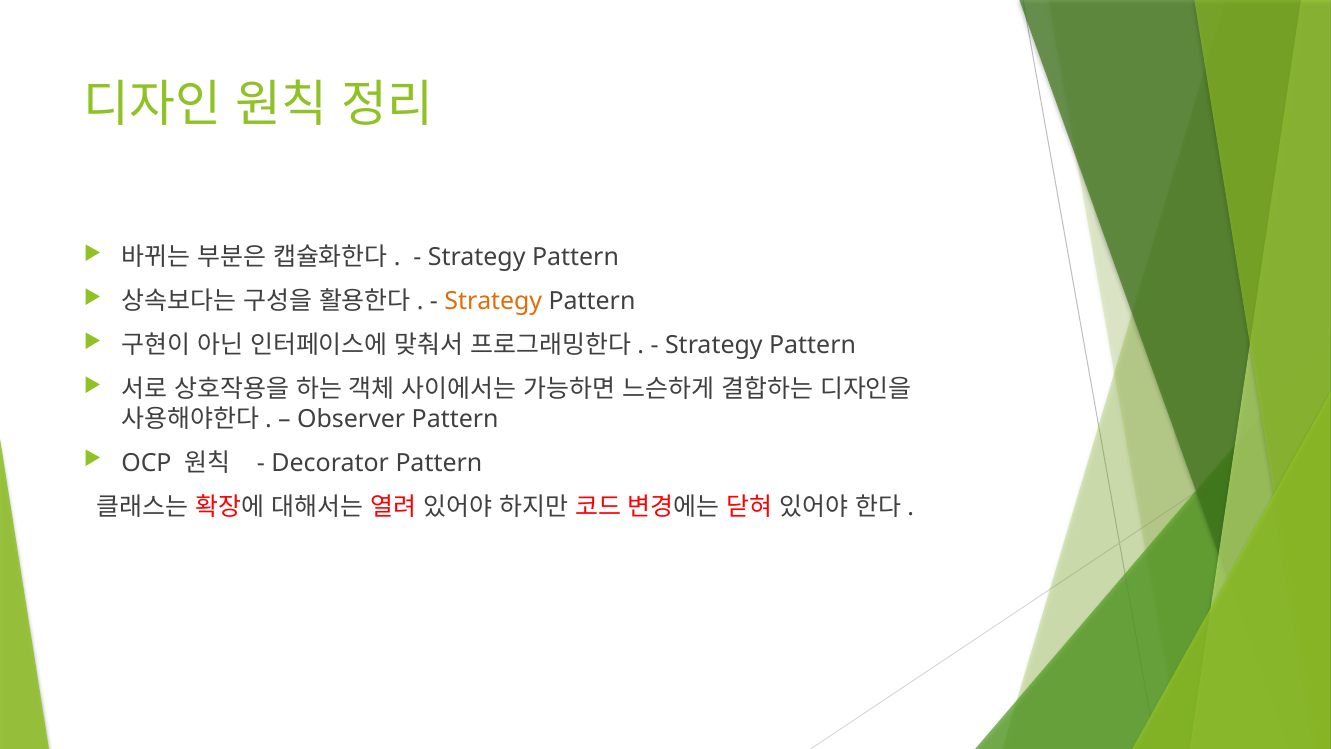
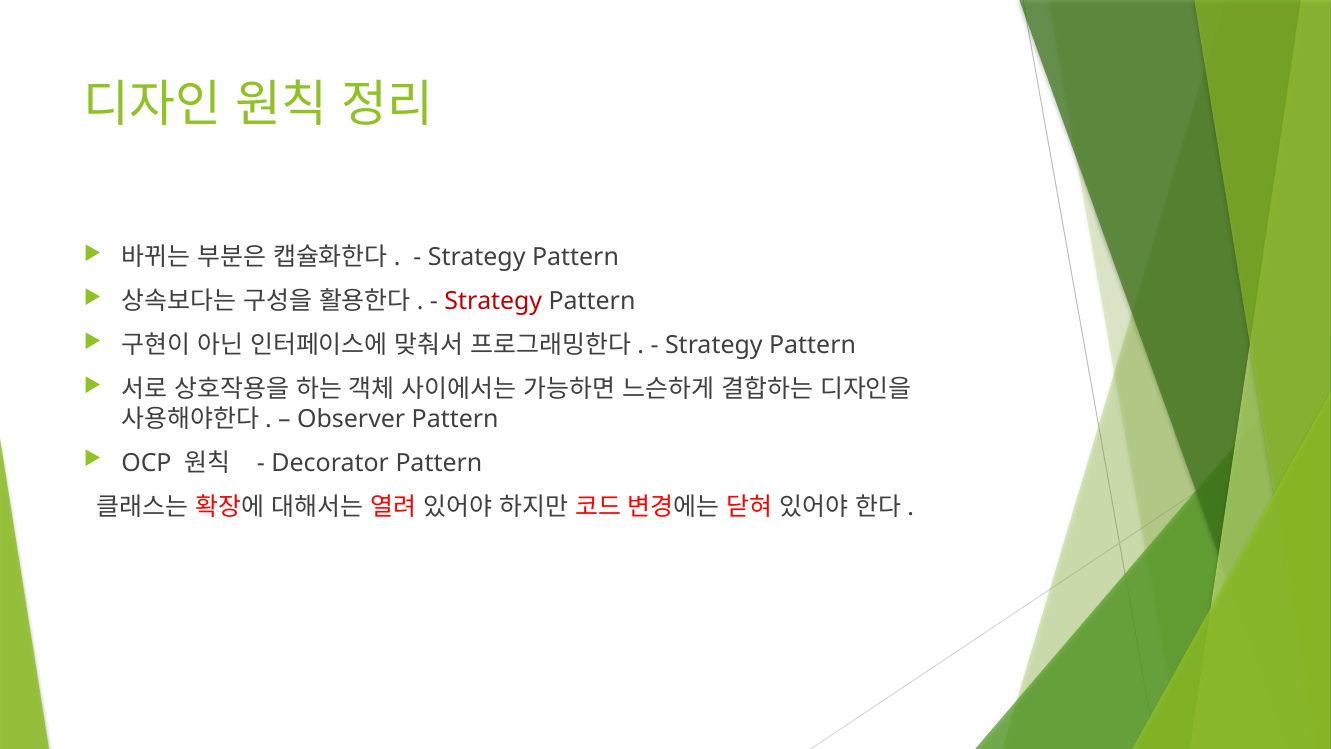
Strategy at (493, 301) colour: orange -> red
